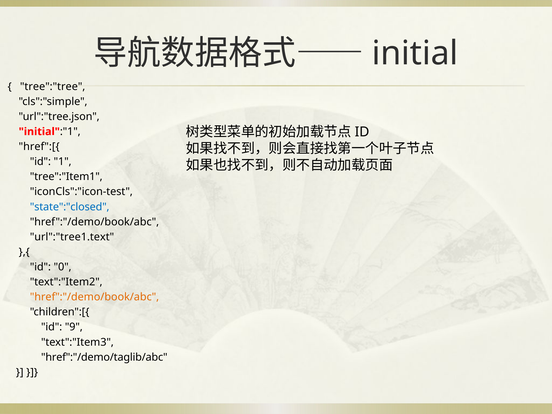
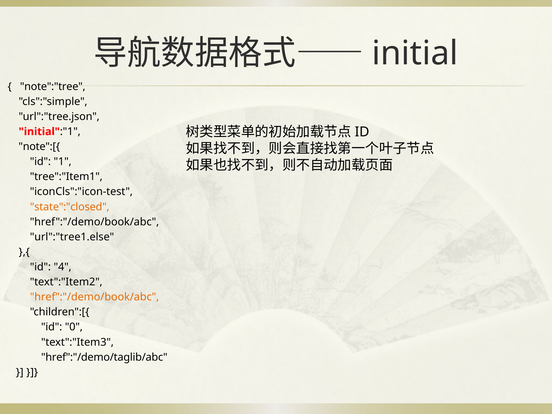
tree":"tree: tree":"tree -> note":"tree
href":[{: href":[{ -> note":[{
state":"closed colour: blue -> orange
url":"tree1.text: url":"tree1.text -> url":"tree1.else
0: 0 -> 4
9: 9 -> 0
